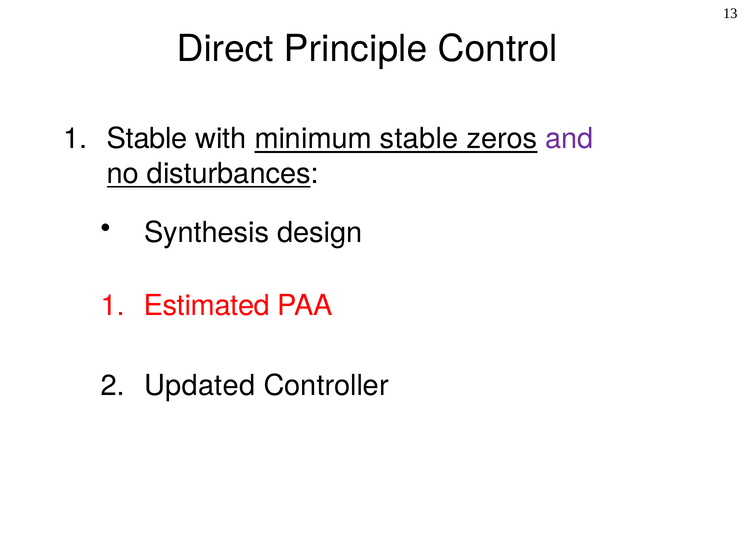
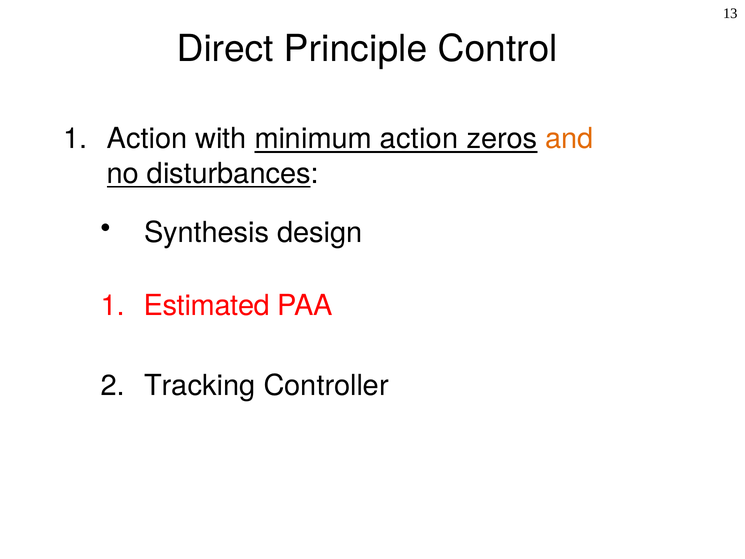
Stable at (147, 139): Stable -> Action
minimum stable: stable -> action
and colour: purple -> orange
Updated: Updated -> Tracking
